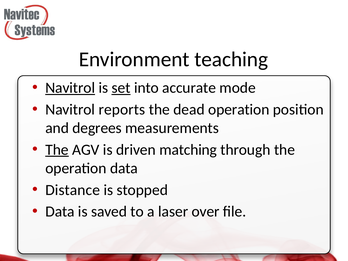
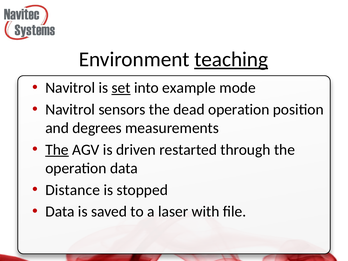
teaching underline: none -> present
Navitrol at (70, 88) underline: present -> none
accurate: accurate -> example
reports: reports -> sensors
matching: matching -> restarted
over: over -> with
